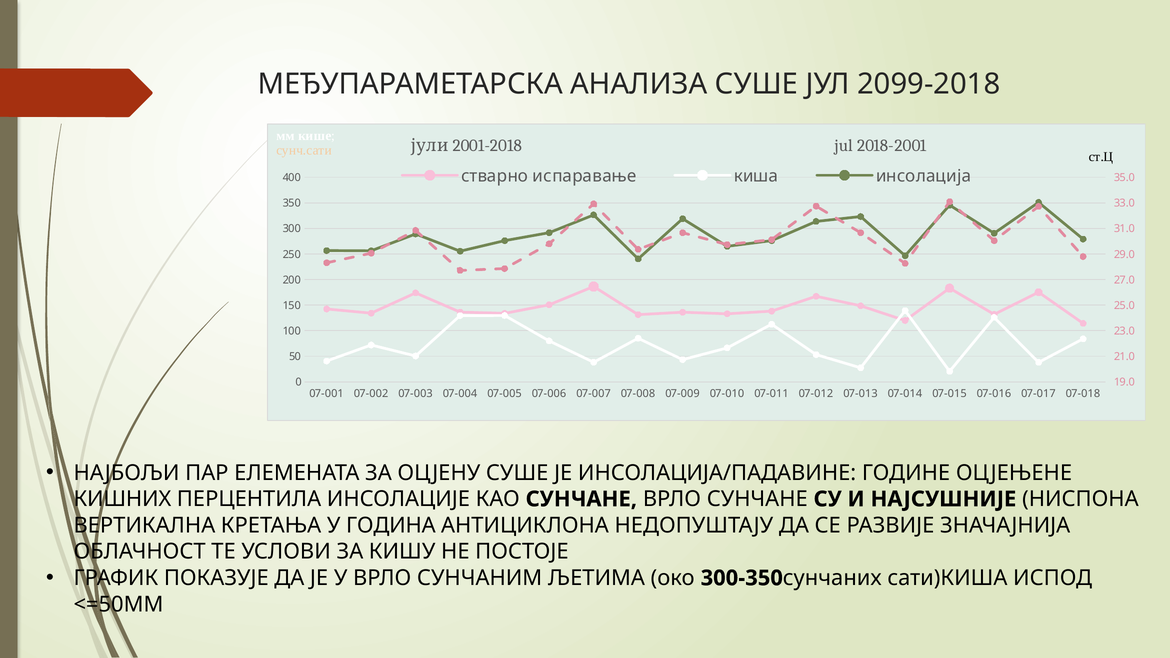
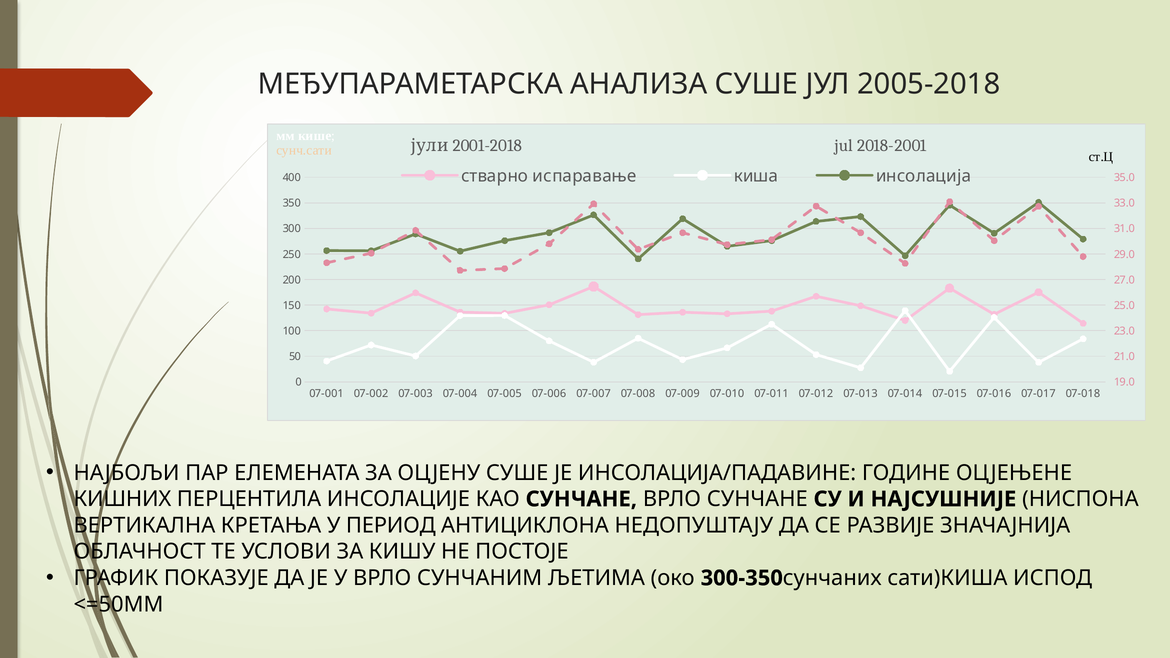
2099-2018: 2099-2018 -> 2005-2018
ГОДИНА: ГОДИНА -> ПЕРИОД
